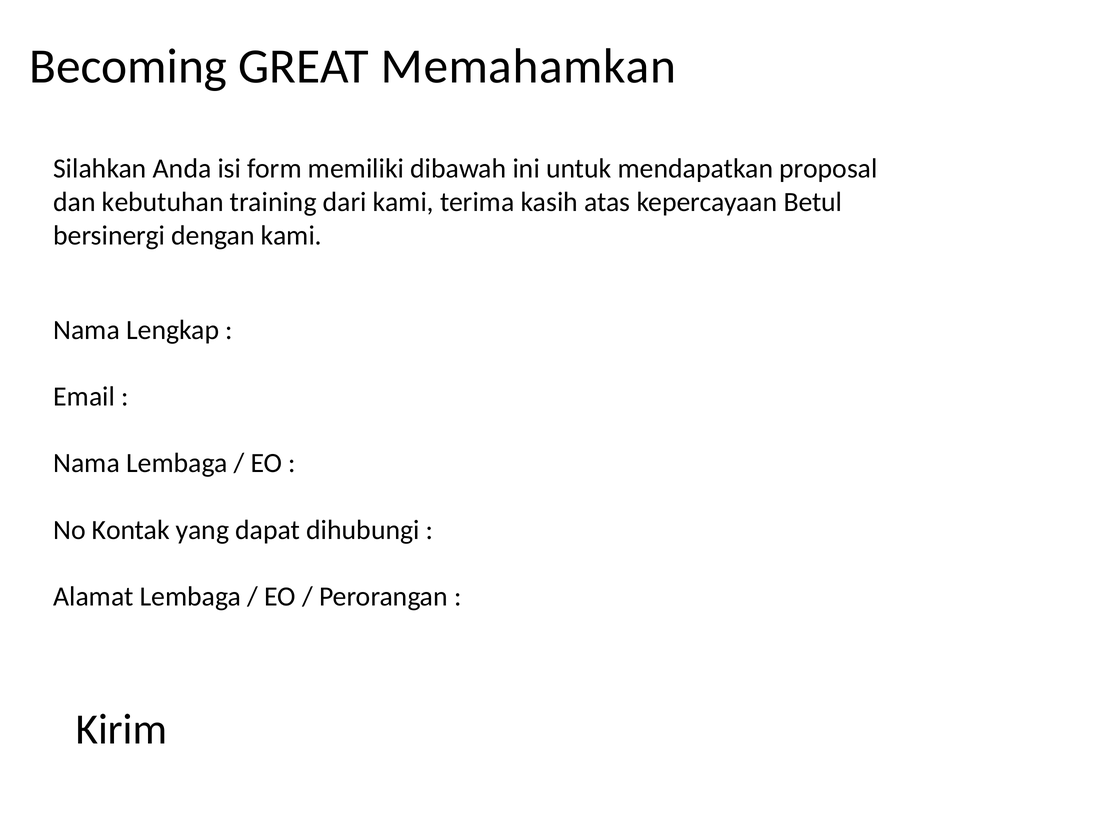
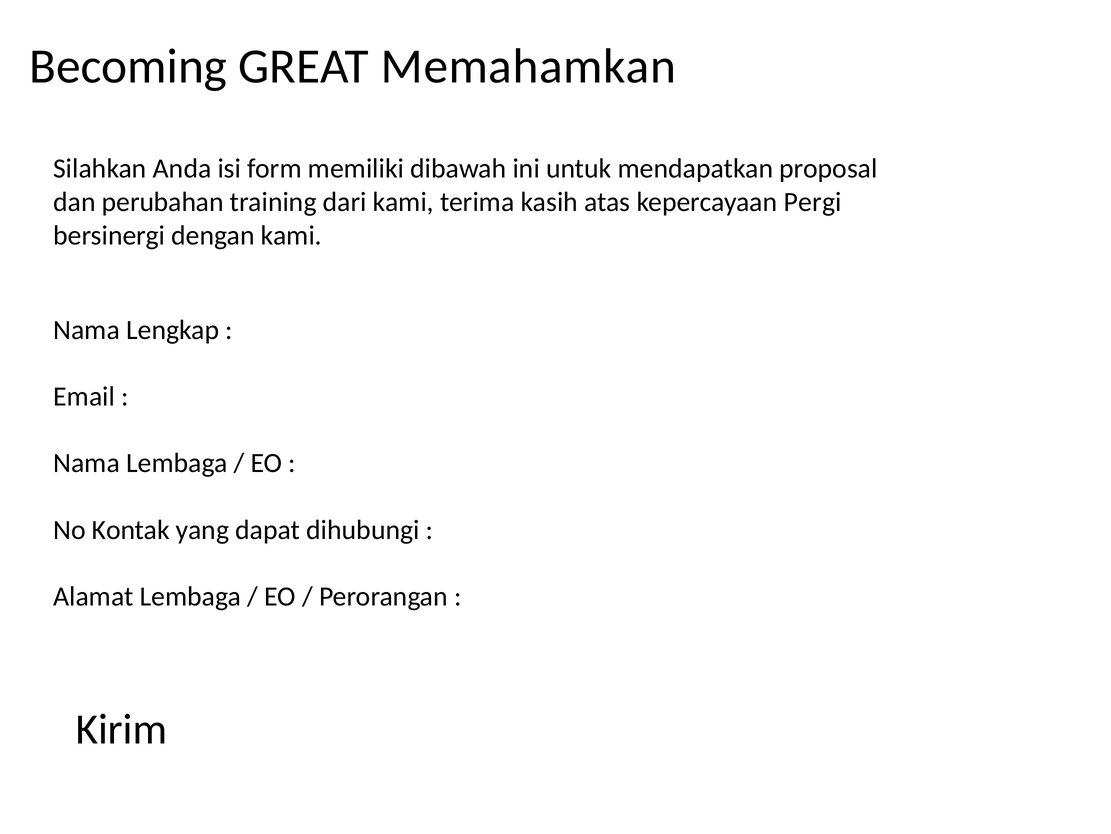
kebutuhan: kebutuhan -> perubahan
Betul: Betul -> Pergi
